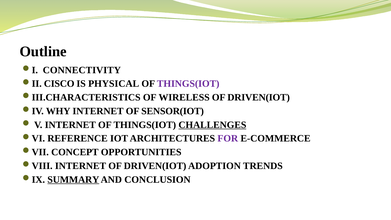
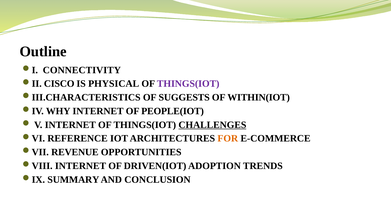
WIRELESS: WIRELESS -> SUGGESTS
DRIVEN(IOT at (259, 97): DRIVEN(IOT -> WITHIN(IOT
SENSOR(IOT: SENSOR(IOT -> PEOPLE(IOT
FOR colour: purple -> orange
CONCEPT: CONCEPT -> REVENUE
SUMMARY underline: present -> none
